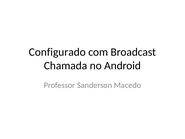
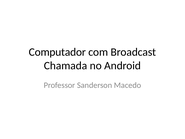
Configurado: Configurado -> Computador
